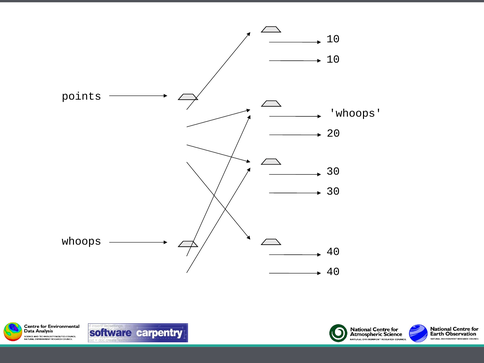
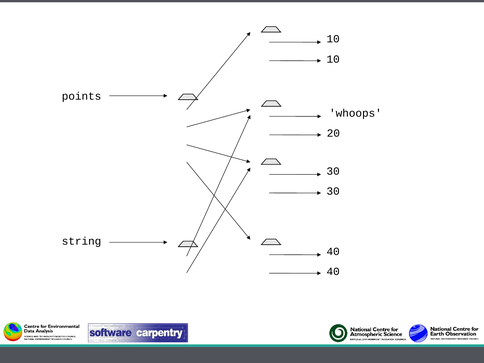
whoops at (82, 241): whoops -> string
